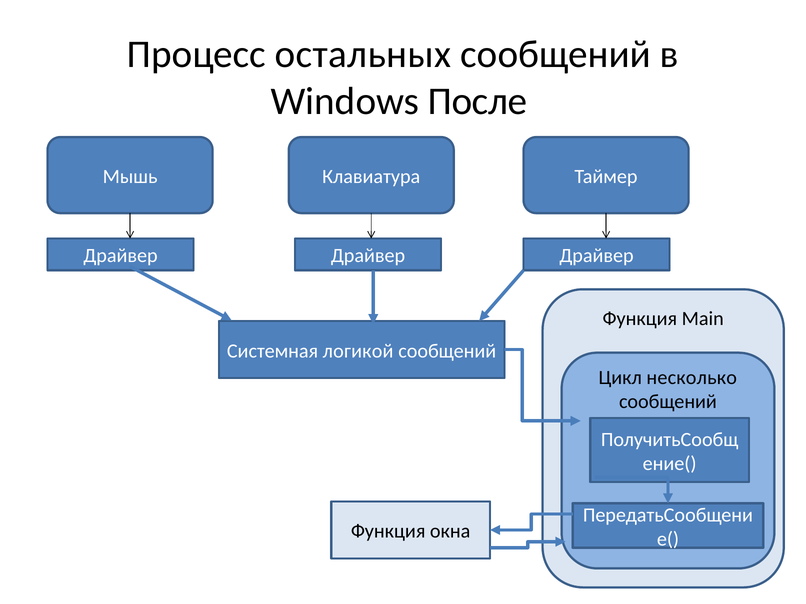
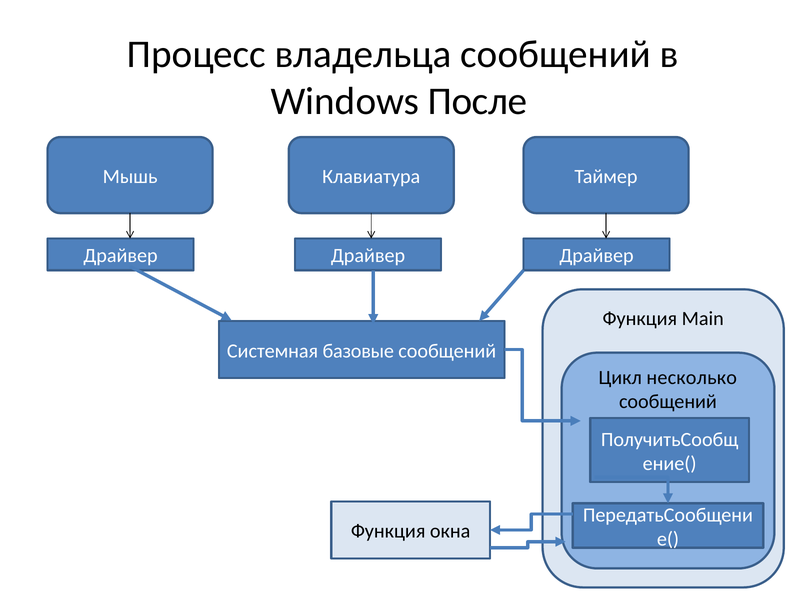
остальных: остальных -> владельца
логикой: логикой -> базовые
